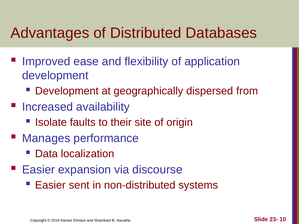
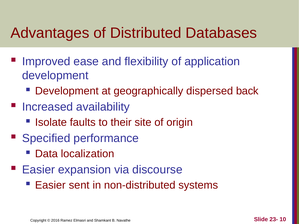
from: from -> back
Manages: Manages -> Specified
